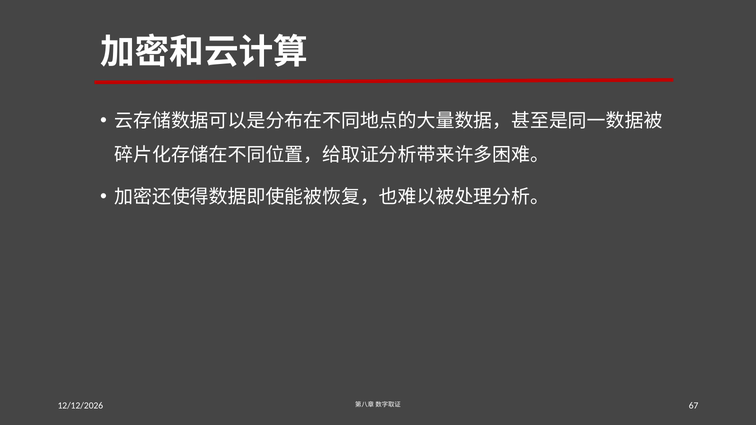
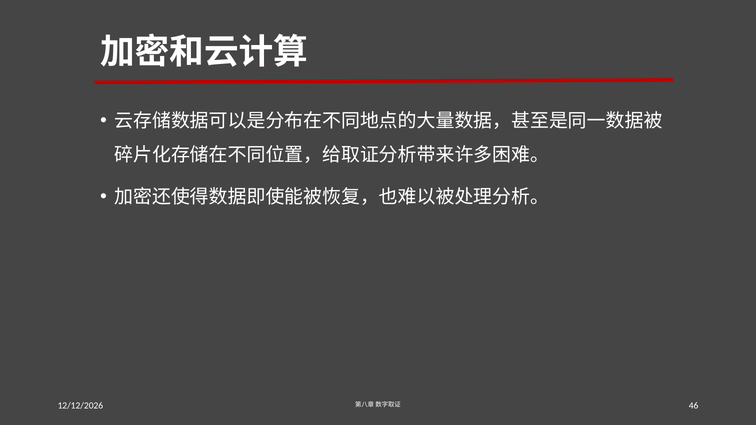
67: 67 -> 46
